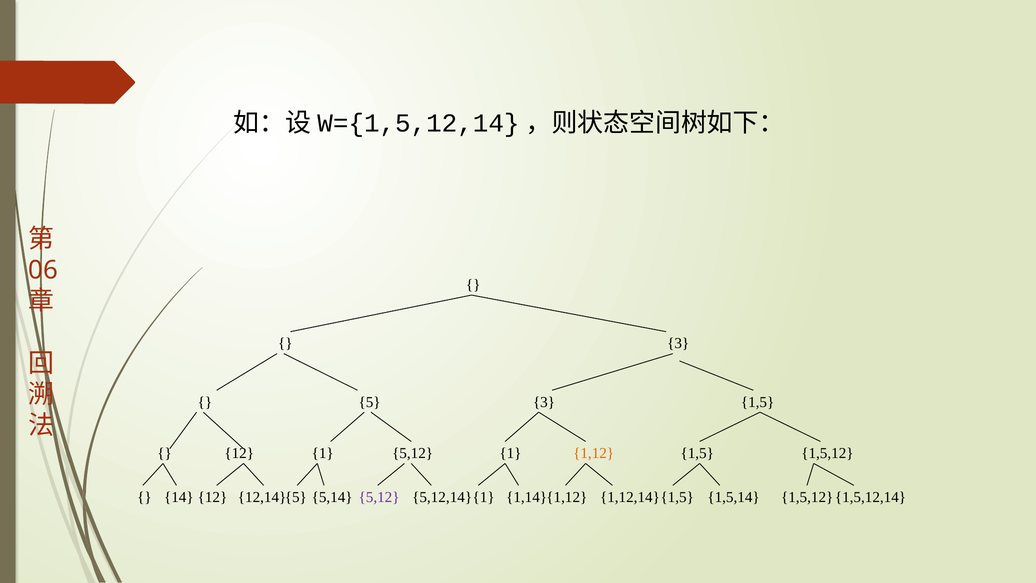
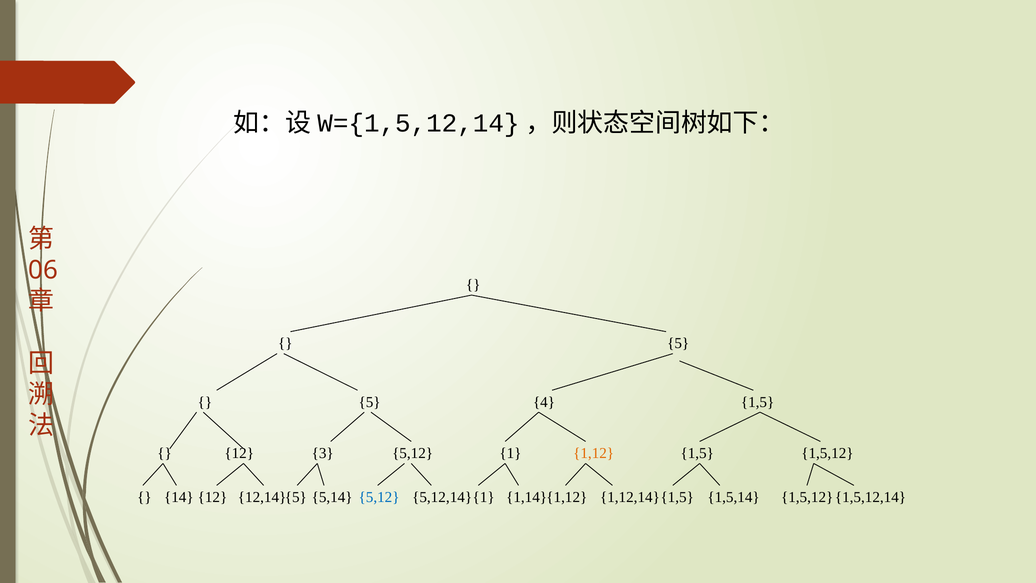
3 at (678, 343): 3 -> 5
5 3: 3 -> 4
12 1: 1 -> 3
5,12 at (379, 497) colour: purple -> blue
